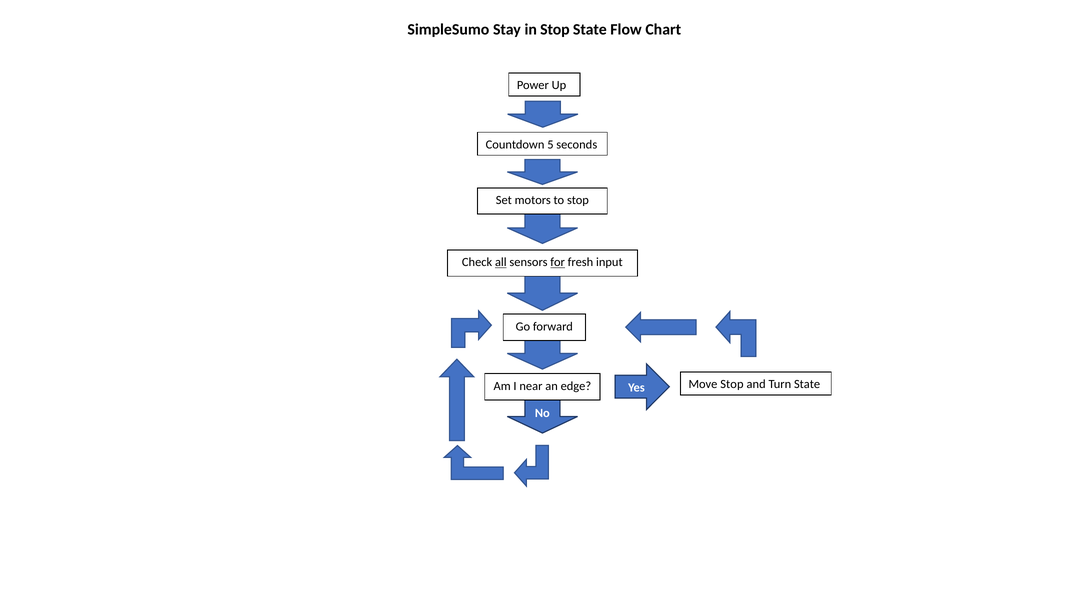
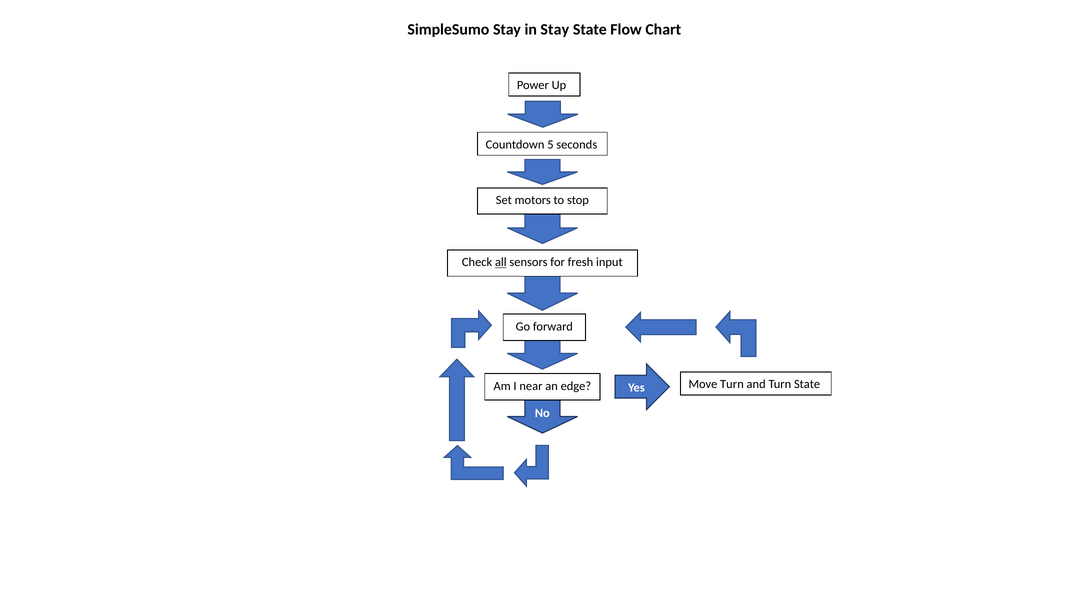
in Stop: Stop -> Stay
for underline: present -> none
Move Stop: Stop -> Turn
